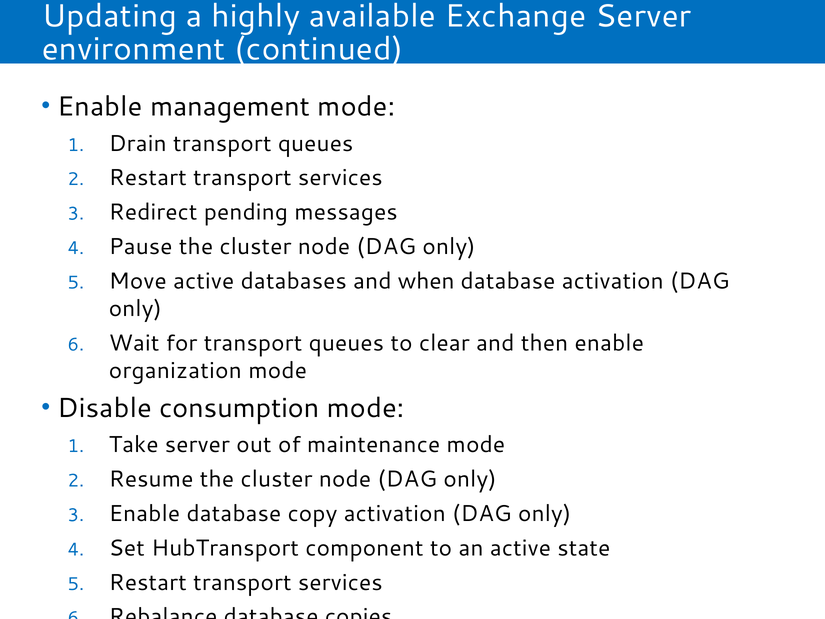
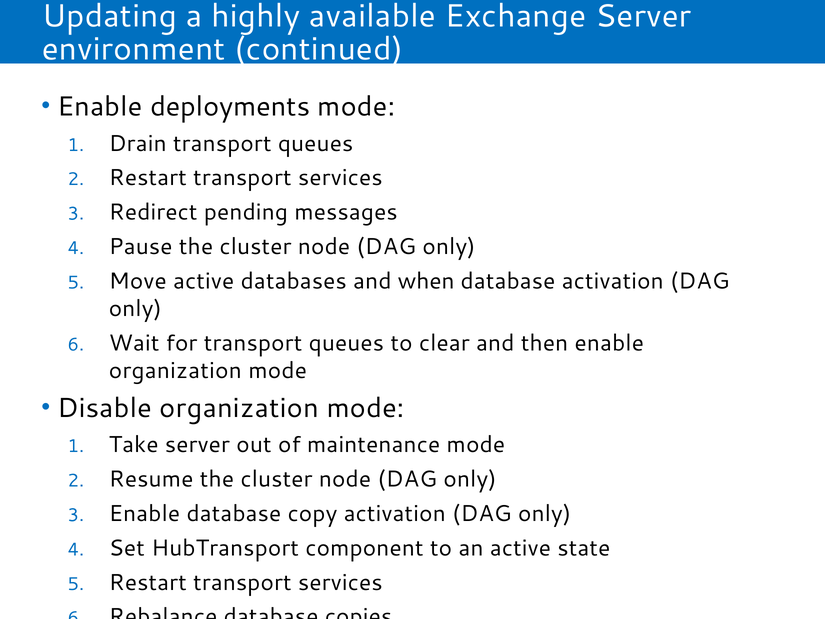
management: management -> deployments
Disable consumption: consumption -> organization
